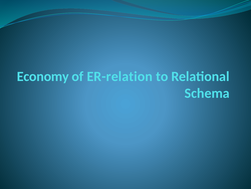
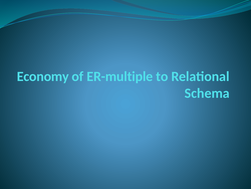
ER-relation: ER-relation -> ER-multiple
